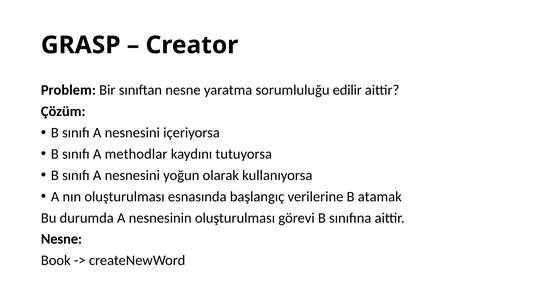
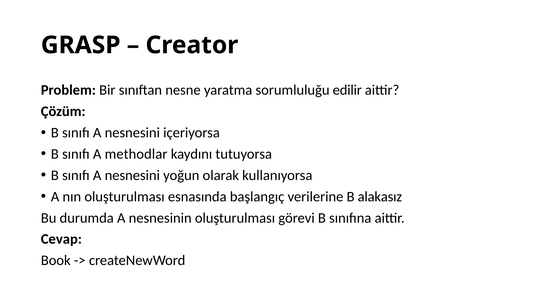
atamak: atamak -> alakasız
Nesne at (61, 239): Nesne -> Cevap
